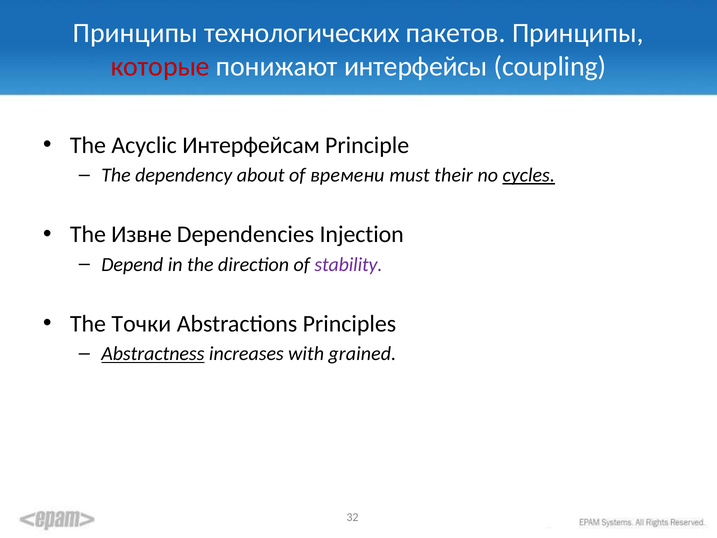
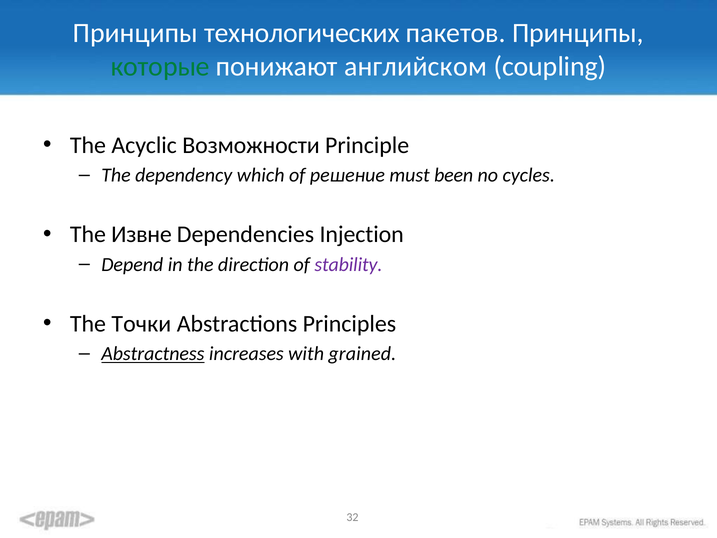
которые colour: red -> green
интерфейсы: интерфейсы -> английском
Интерфейсам: Интерфейсам -> Возможности
about: about -> which
времени: времени -> решение
their: their -> been
cycles underline: present -> none
